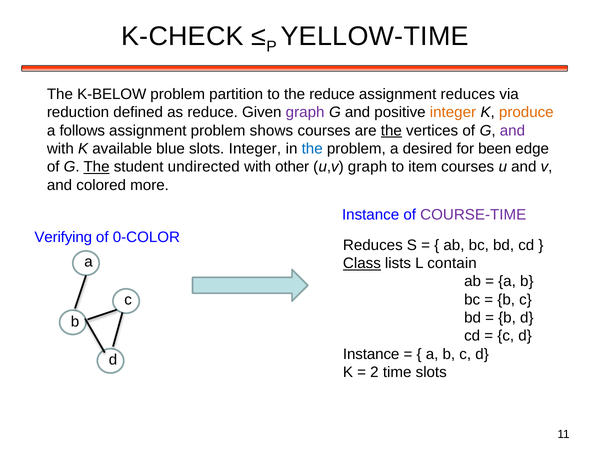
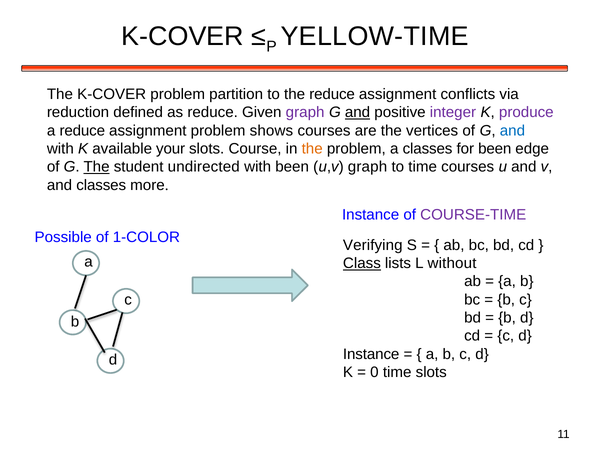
K-CHECK at (182, 36): K-CHECK -> K-COVER
The K-BELOW: K-BELOW -> K-COVER
assignment reduces: reduces -> conflicts
and at (358, 113) underline: none -> present
integer at (453, 113) colour: orange -> purple
produce colour: orange -> purple
a follows: follows -> reduce
the at (391, 131) underline: present -> none
and at (512, 131) colour: purple -> blue
blue: blue -> your
slots Integer: Integer -> Course
the at (312, 149) colour: blue -> orange
a desired: desired -> classes
with other: other -> been
to item: item -> time
and colored: colored -> classes
Verifying: Verifying -> Possible
0-COLOR: 0-COLOR -> 1-COLOR
Reduces at (373, 245): Reduces -> Verifying
contain: contain -> without
2: 2 -> 0
